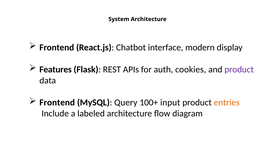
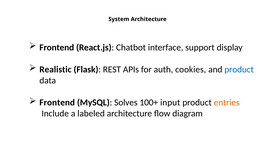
modern: modern -> support
Features: Features -> Realistic
product at (239, 69) colour: purple -> blue
Query: Query -> Solves
